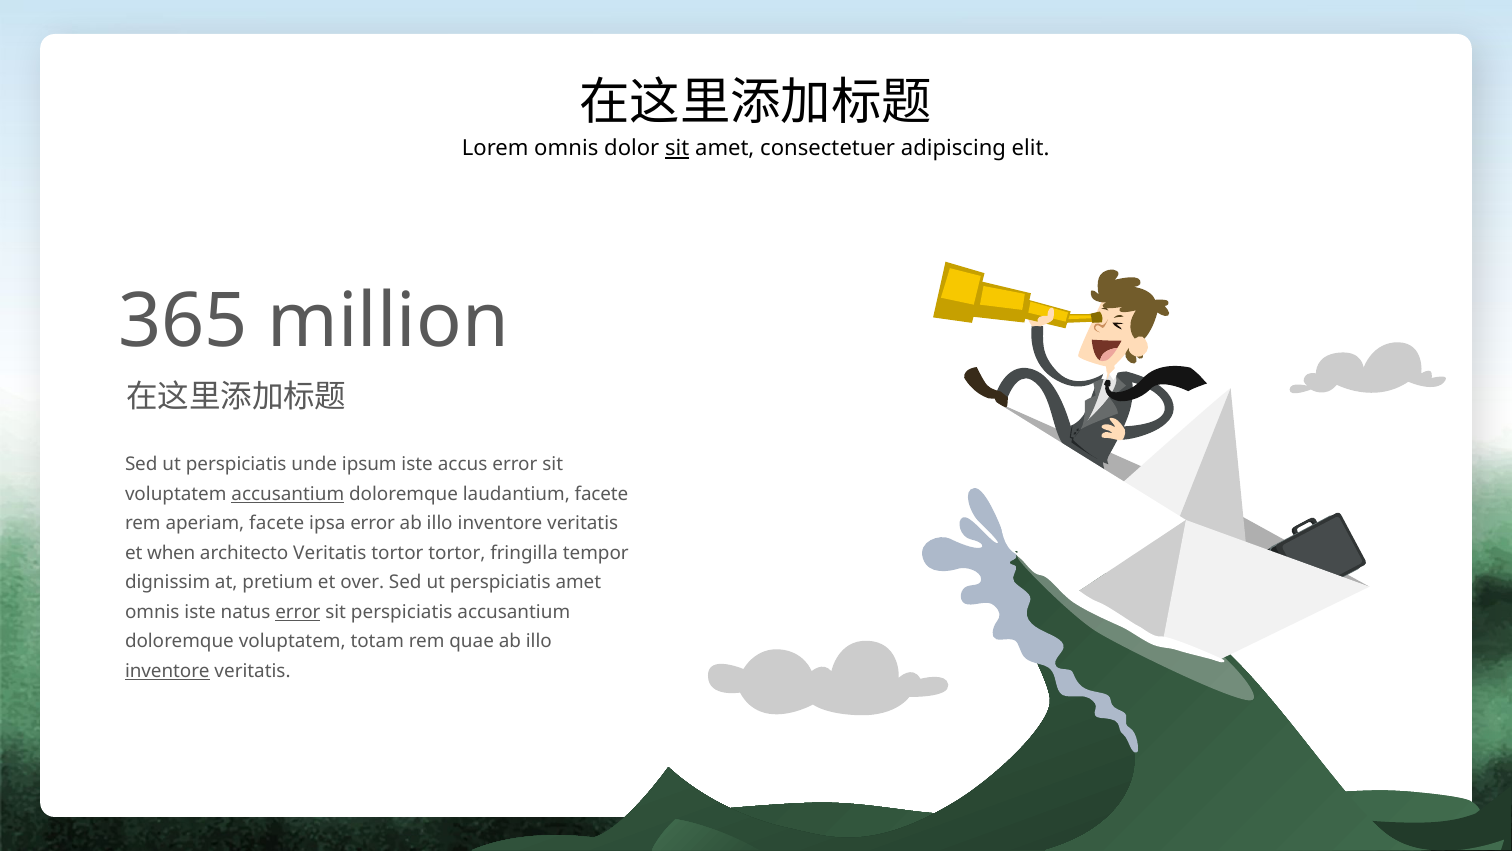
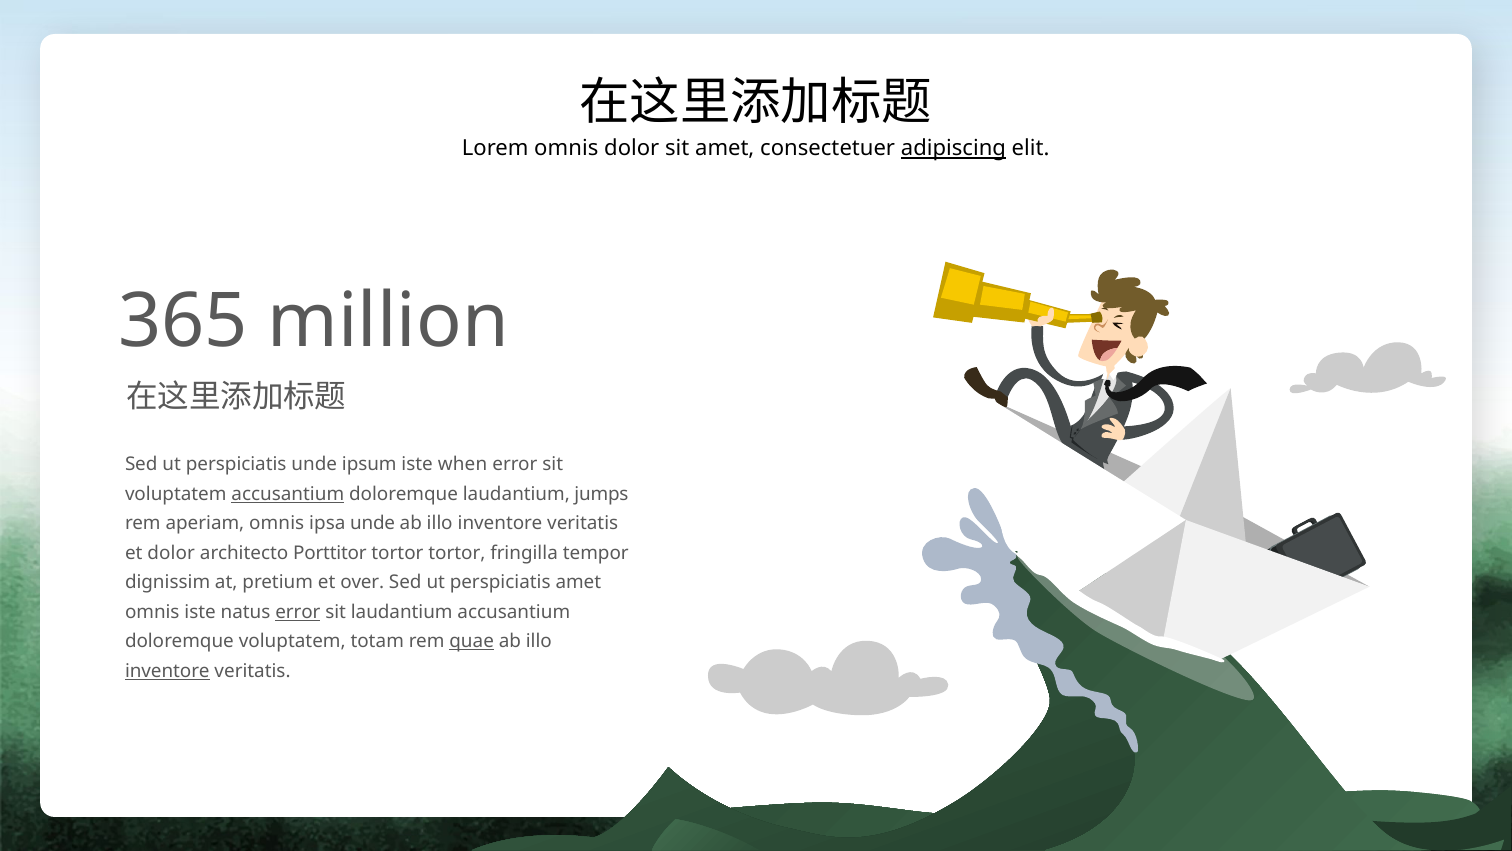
sit at (677, 149) underline: present -> none
adipiscing underline: none -> present
accus: accus -> when
laudantium facete: facete -> jumps
aperiam facete: facete -> omnis
ipsa error: error -> unde
et when: when -> dolor
architecto Veritatis: Veritatis -> Porttitor
sit perspiciatis: perspiciatis -> laudantium
quae underline: none -> present
